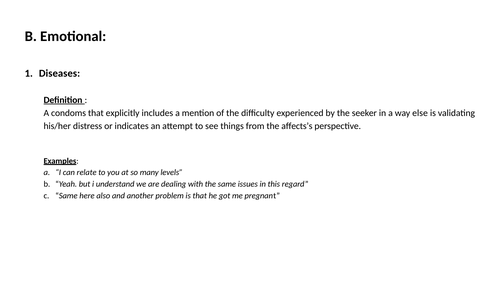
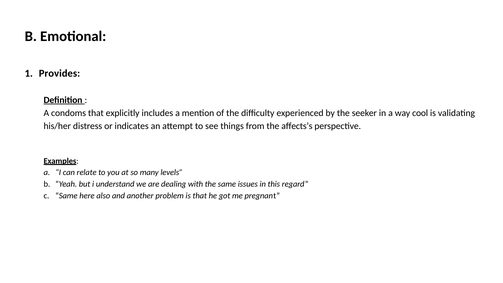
Diseases: Diseases -> Provides
else: else -> cool
